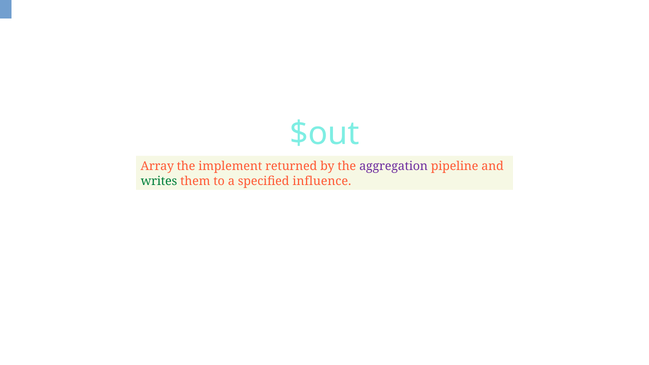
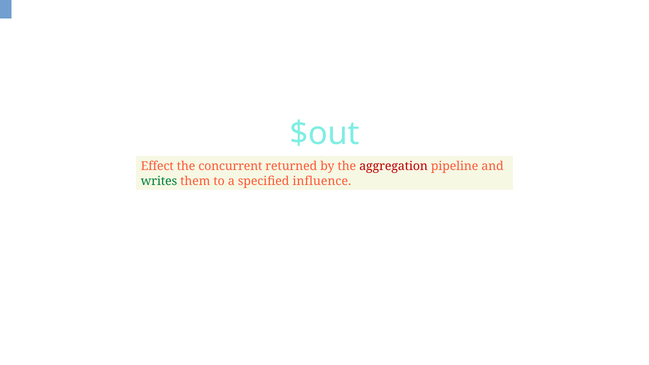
Array: Array -> Effect
implement: implement -> concurrent
aggregation colour: purple -> red
